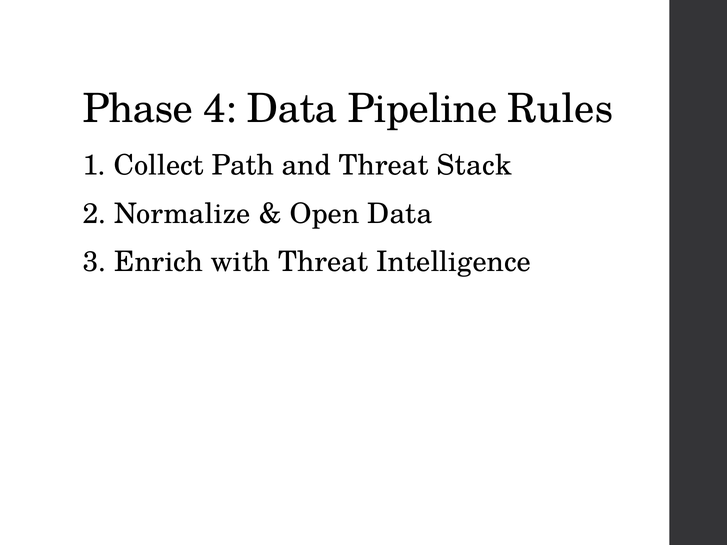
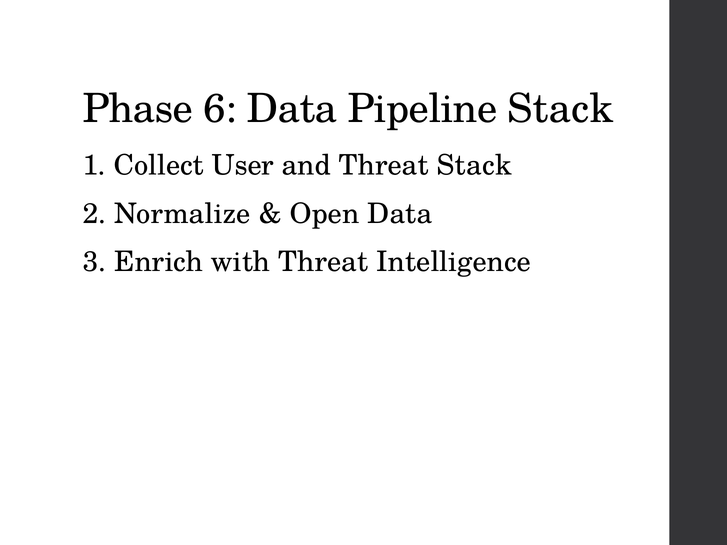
4: 4 -> 6
Pipeline Rules: Rules -> Stack
Path: Path -> User
